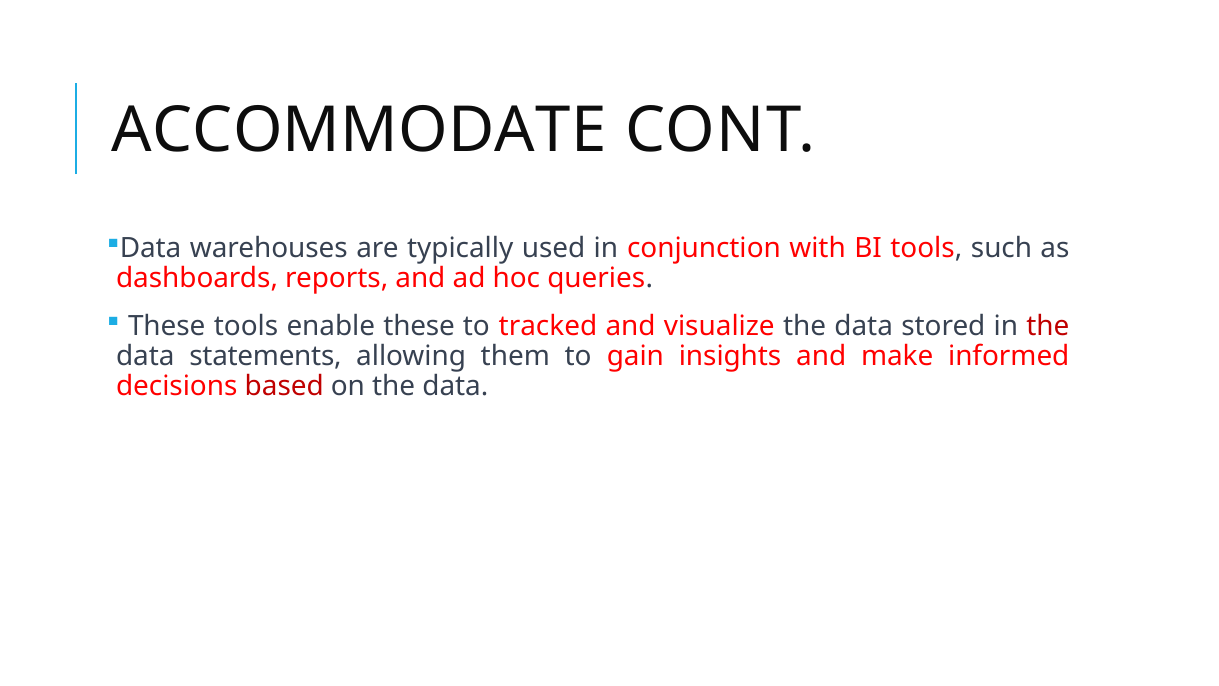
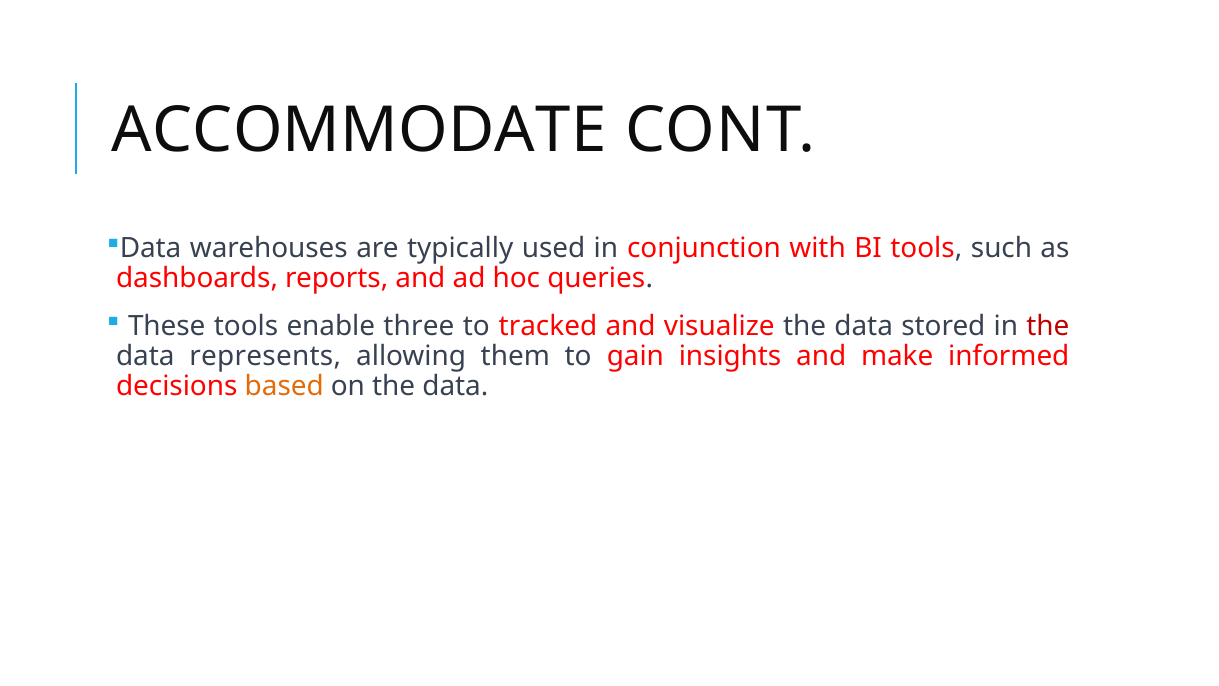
enable these: these -> three
statements: statements -> represents
based colour: red -> orange
